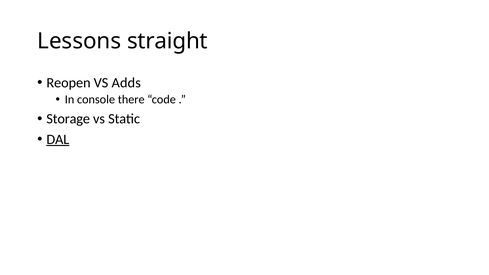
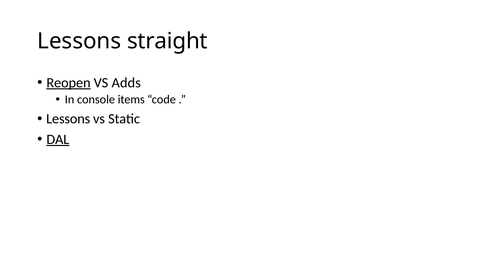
Reopen underline: none -> present
there: there -> items
Storage at (68, 119): Storage -> Lessons
